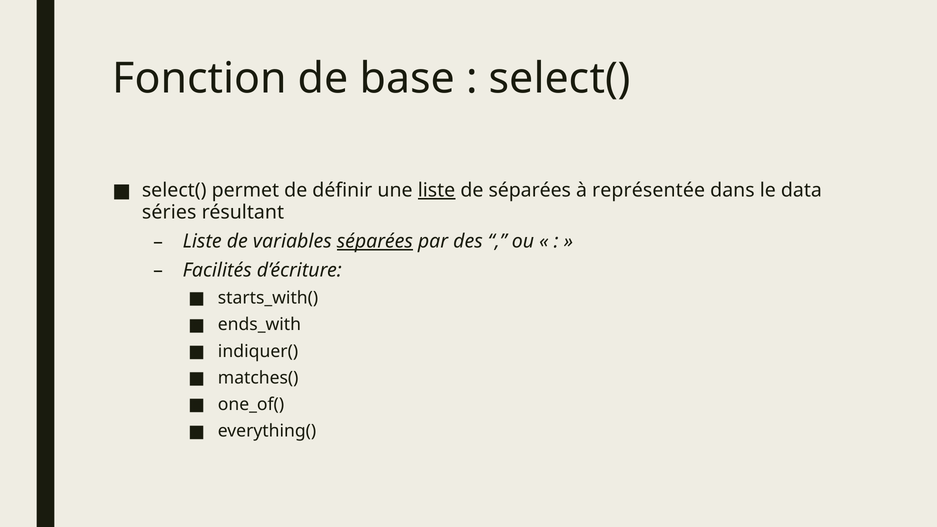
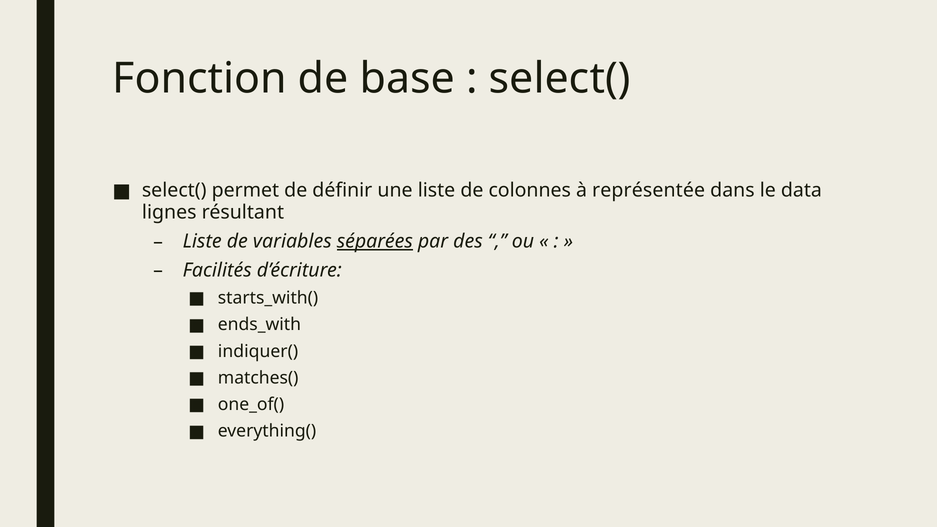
liste at (437, 190) underline: present -> none
de séparées: séparées -> colonnes
séries: séries -> lignes
